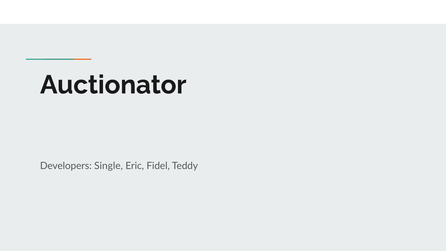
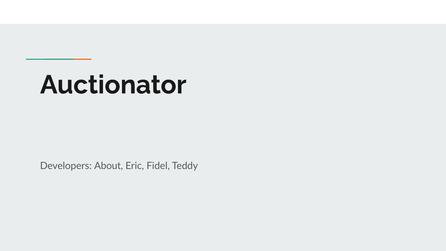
Single: Single -> About
